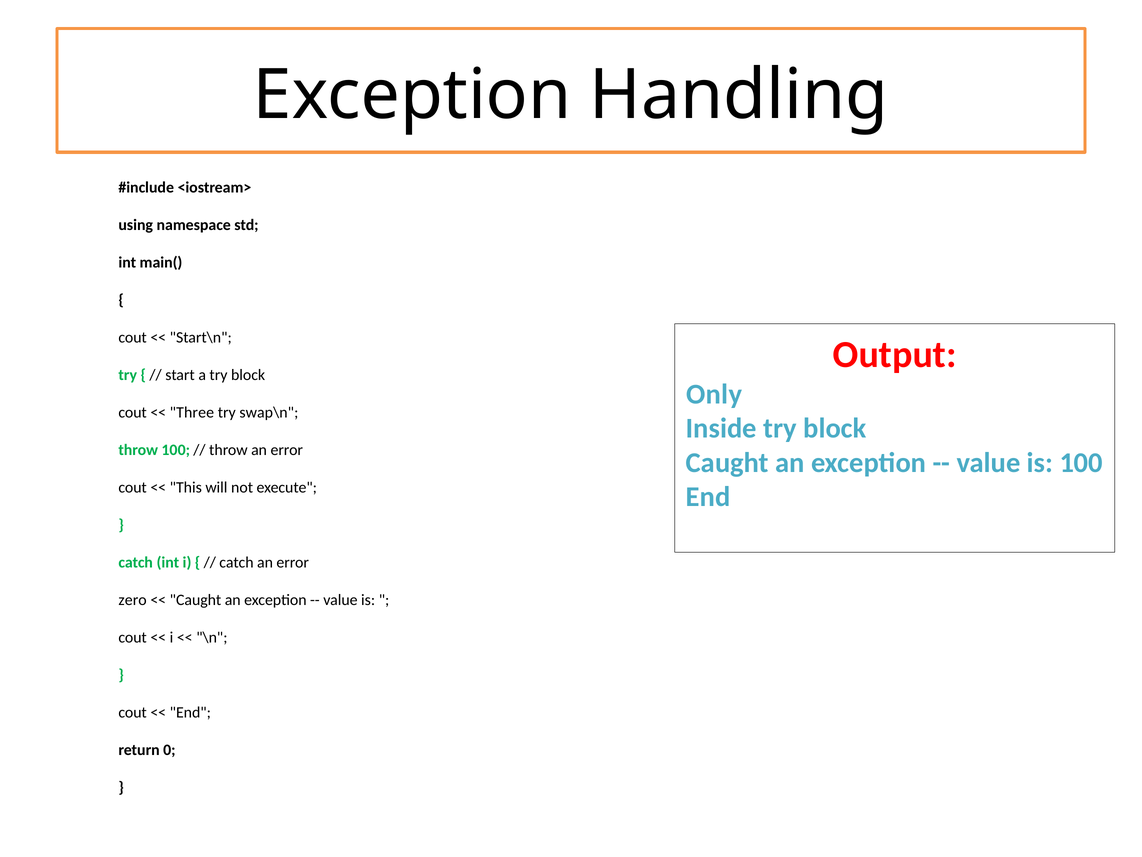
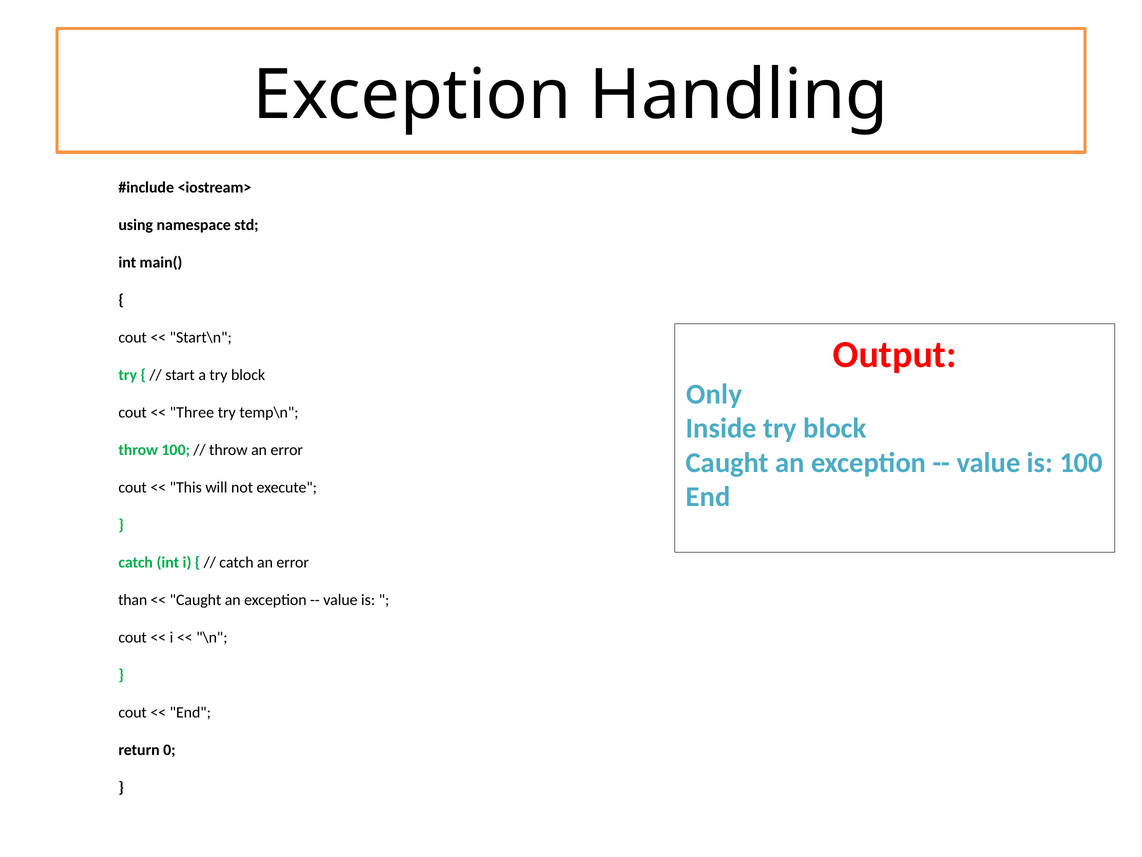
swap\n: swap\n -> temp\n
zero: zero -> than
